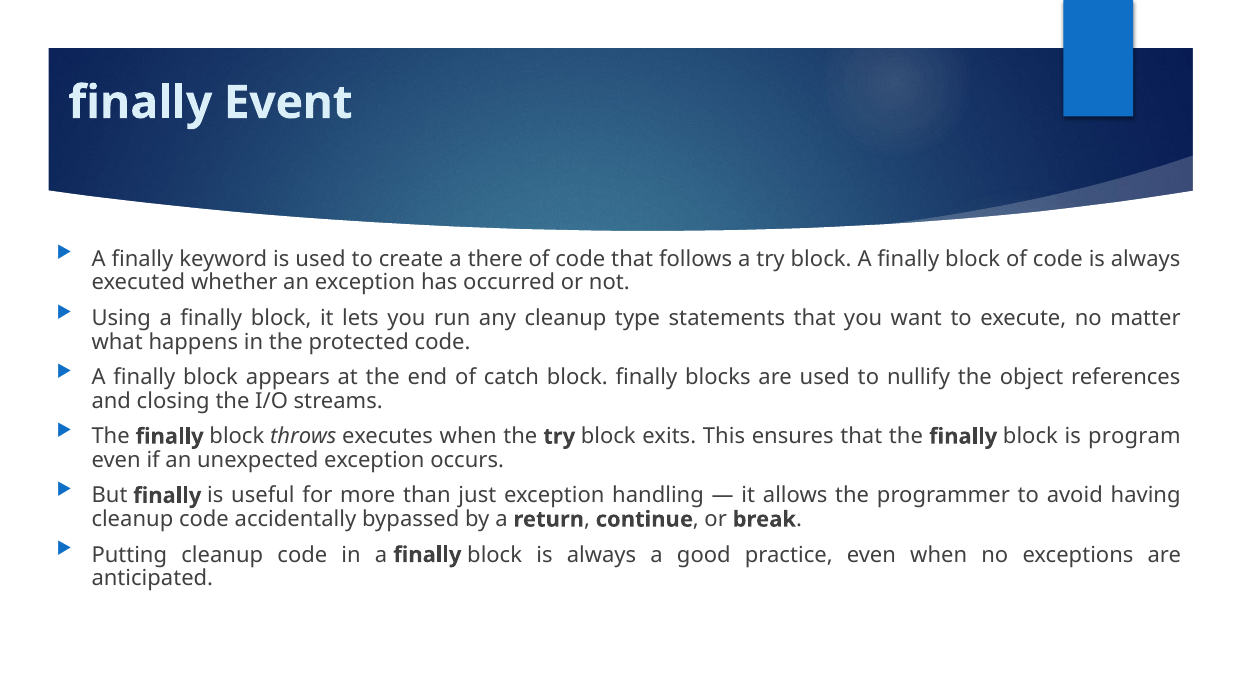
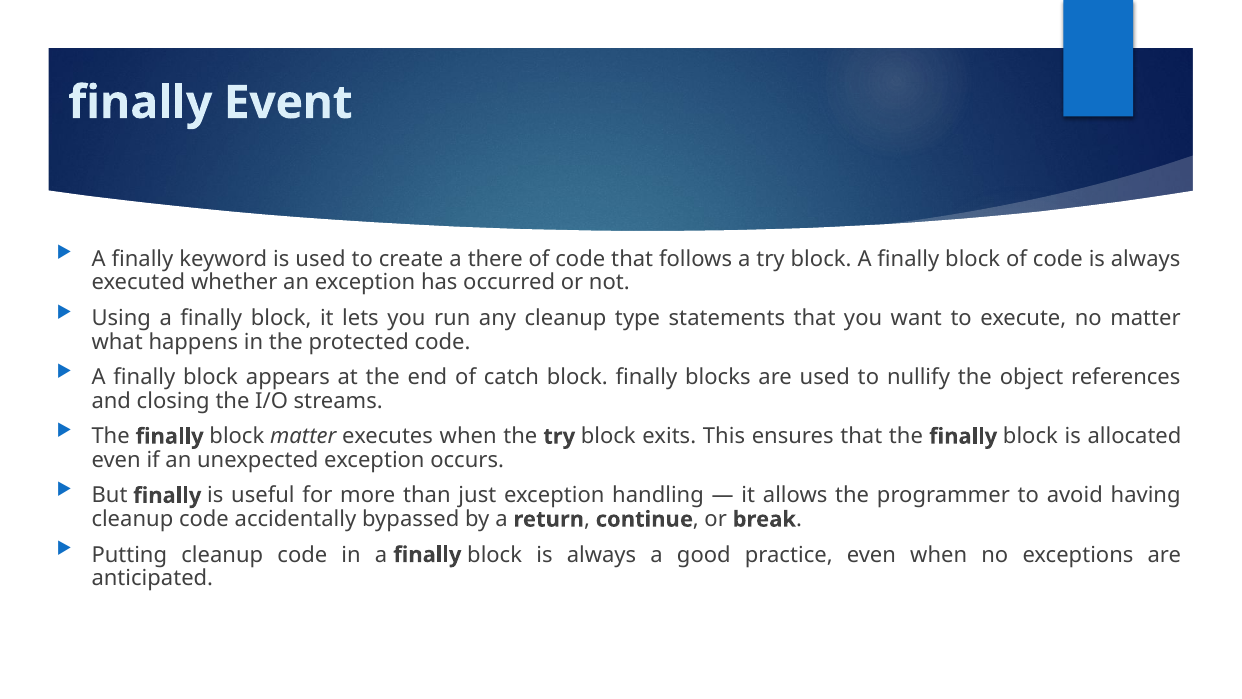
block throws: throws -> matter
program: program -> allocated
